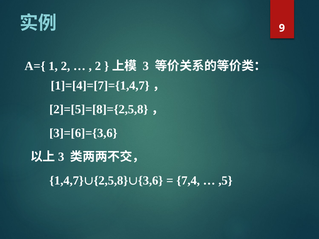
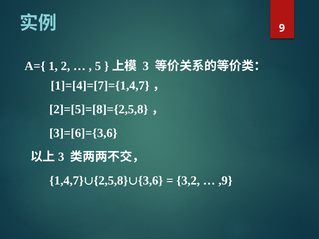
2 at (98, 66): 2 -> 5
7,4: 7,4 -> 3,2
,5: ,5 -> ,9
